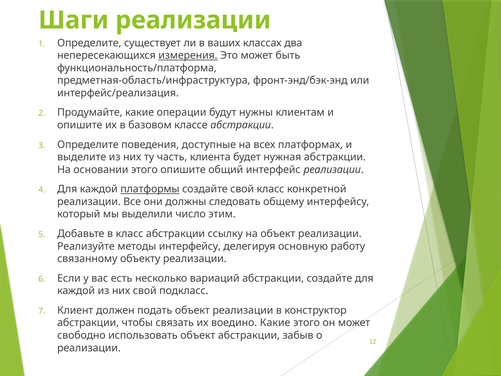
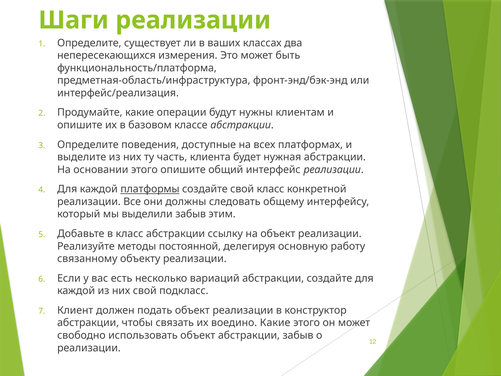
измерения underline: present -> none
выделили число: число -> забыв
методы интерфейсу: интерфейсу -> постоянной
